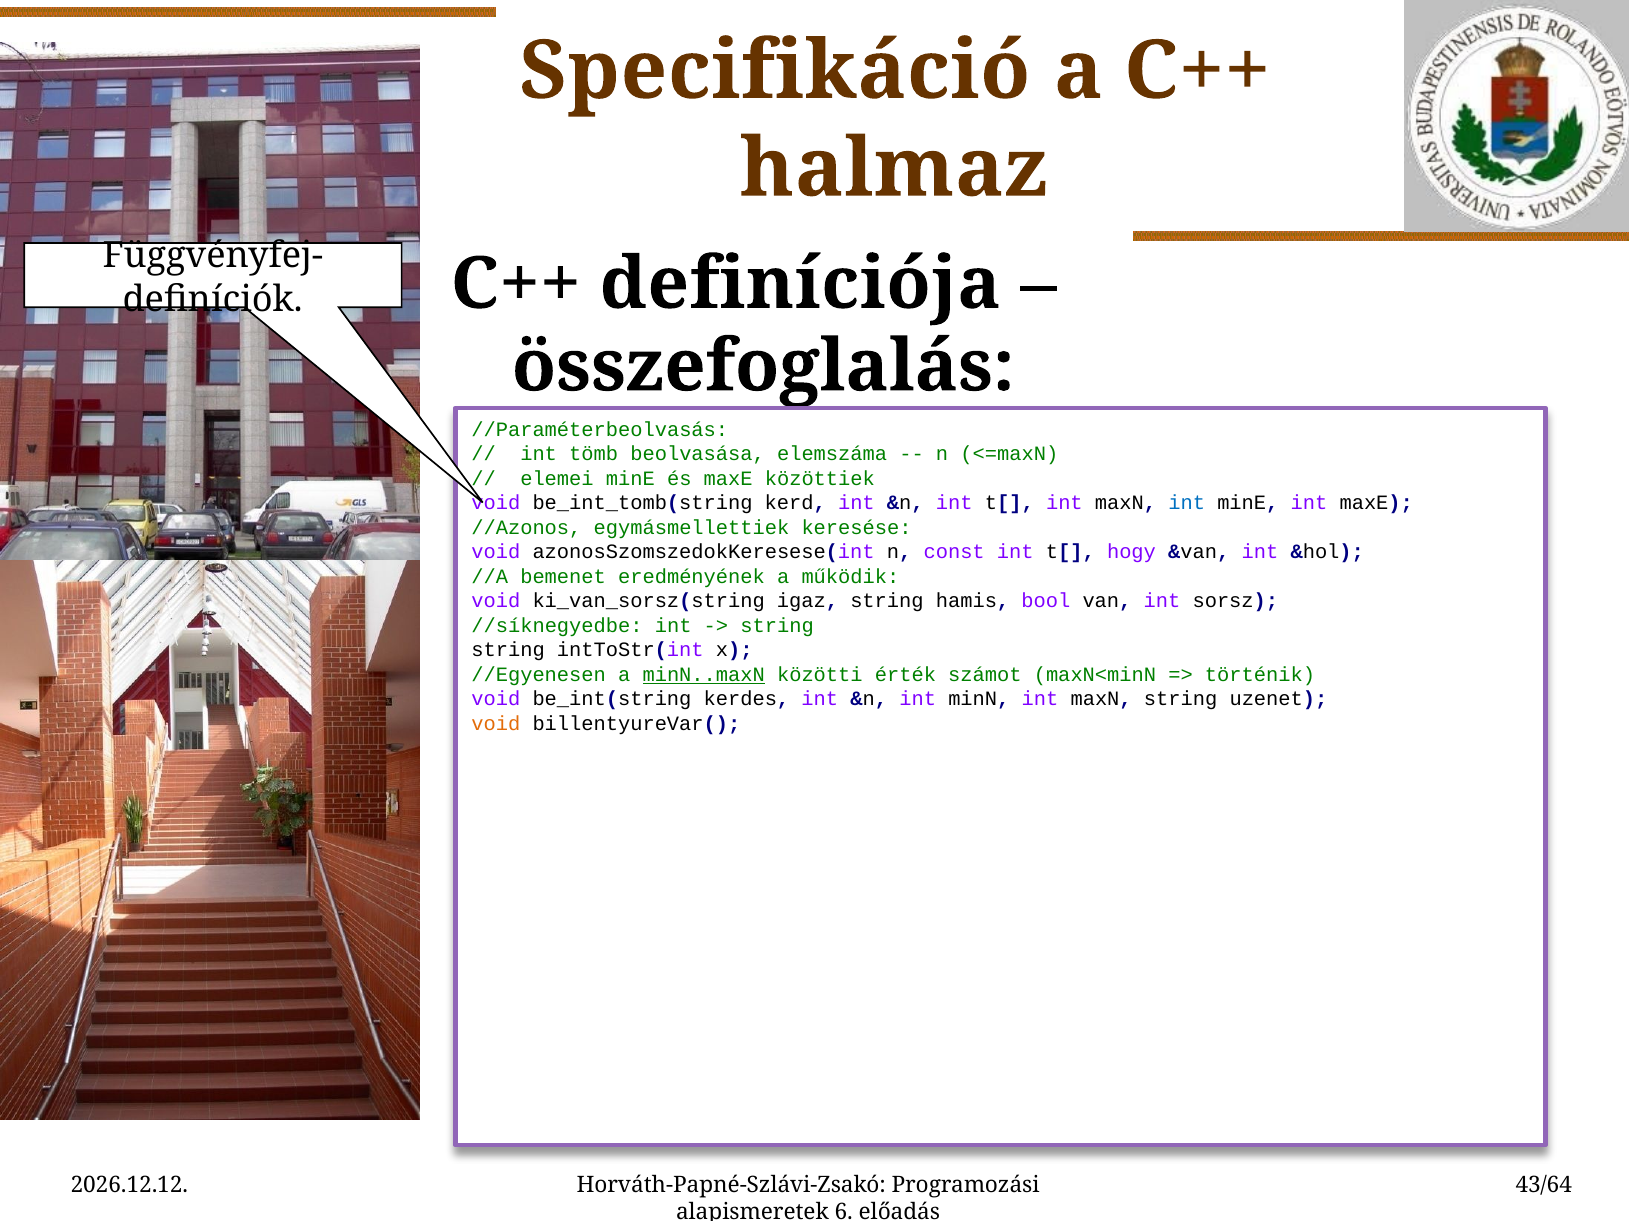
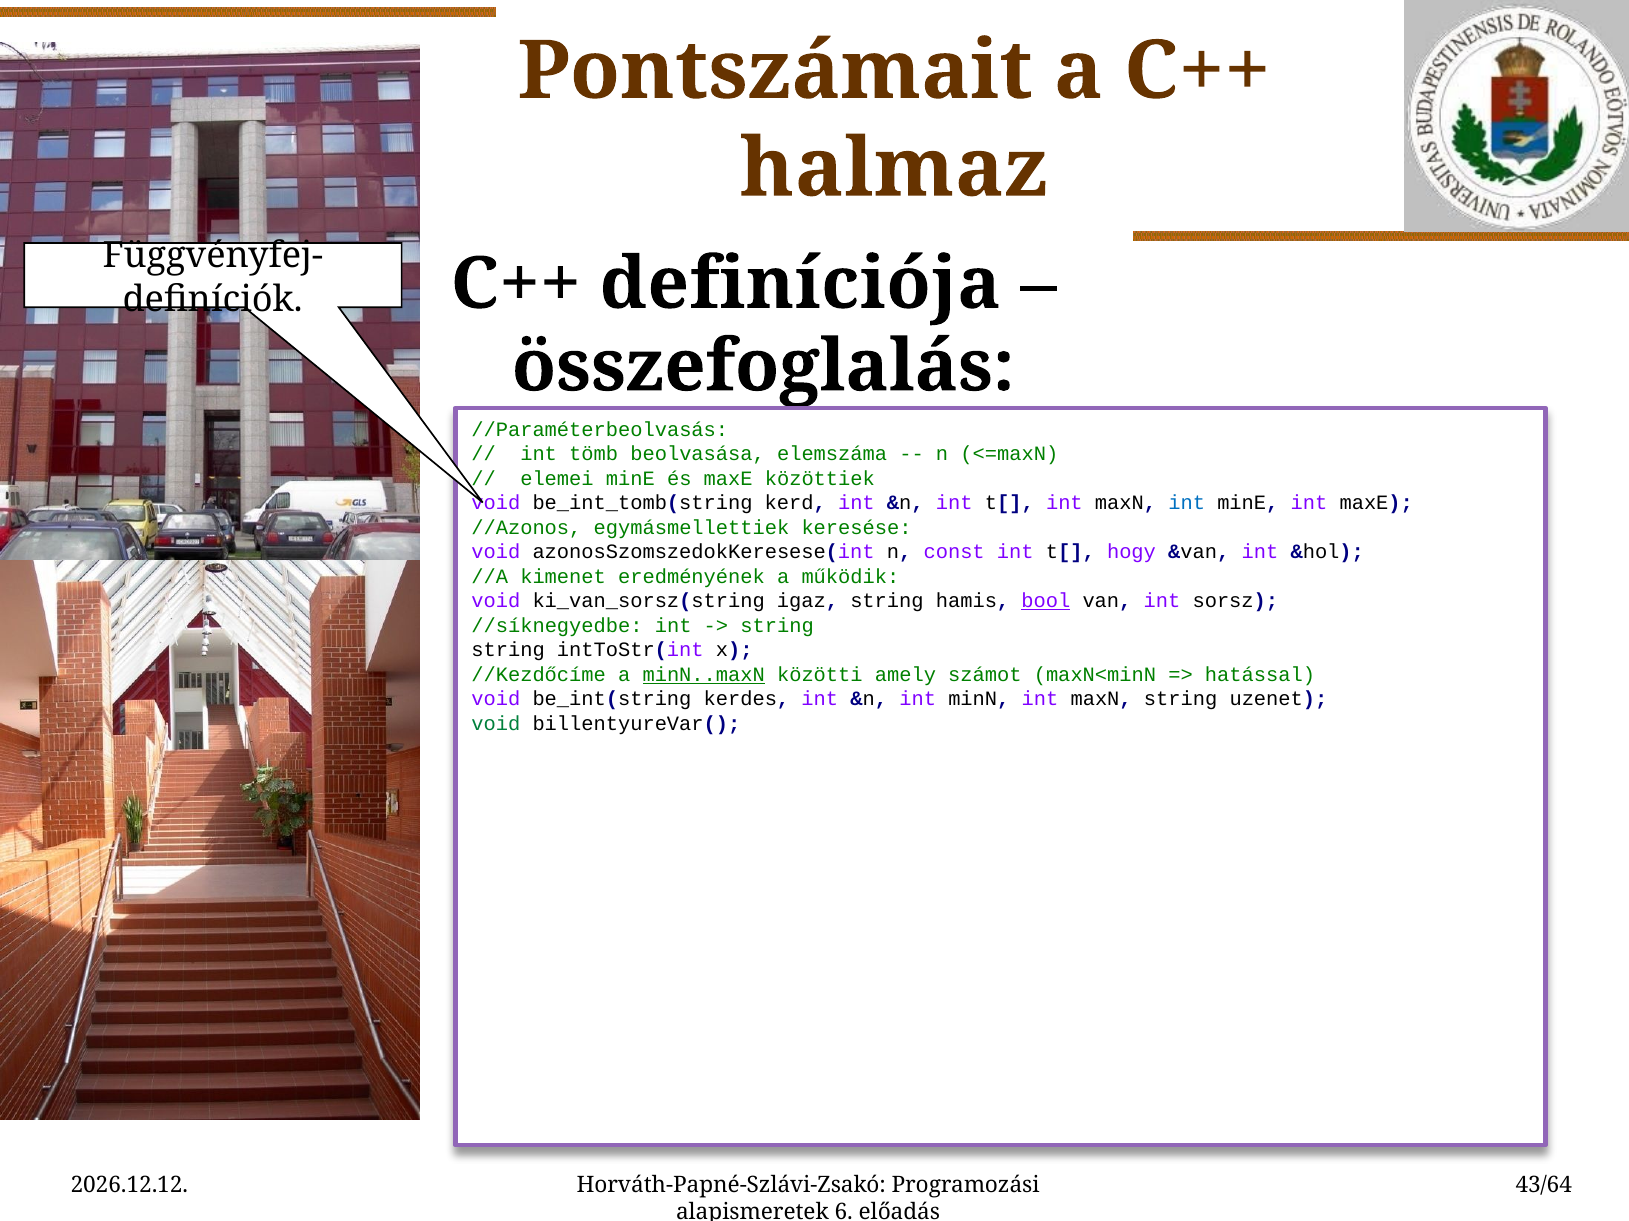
Specifikáció: Specifikáció -> Pontszámait
bemenet: bemenet -> kimenet
bool underline: none -> present
//Egyenesen: //Egyenesen -> //Kezdőcíme
érték: érték -> amely
történik: történik -> hatással
void at (496, 724) colour: orange -> green
